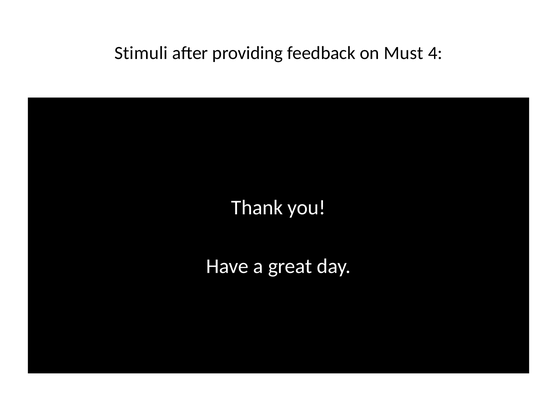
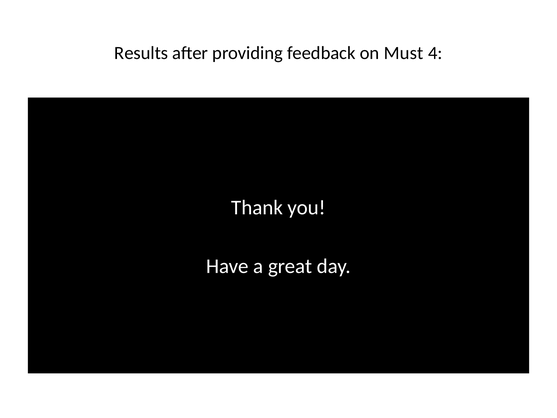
Stimuli: Stimuli -> Results
